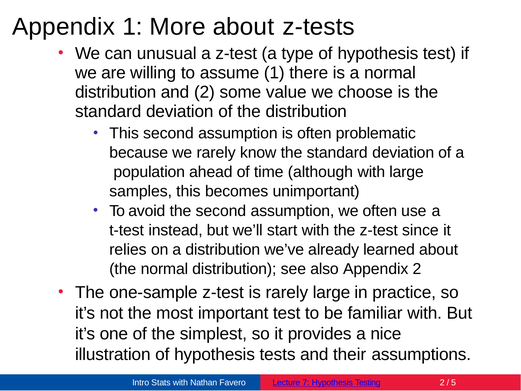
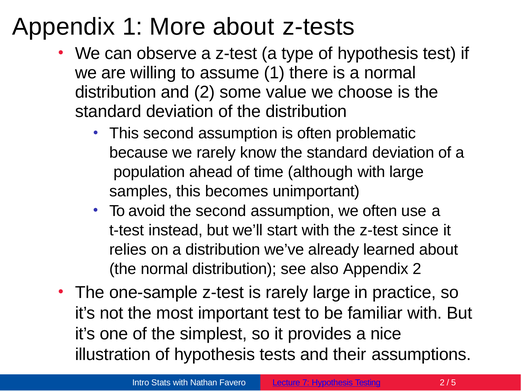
unusual: unusual -> observe
